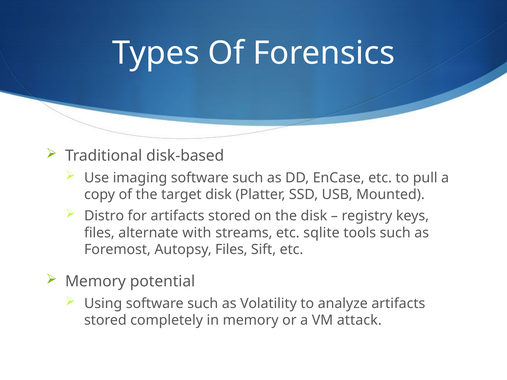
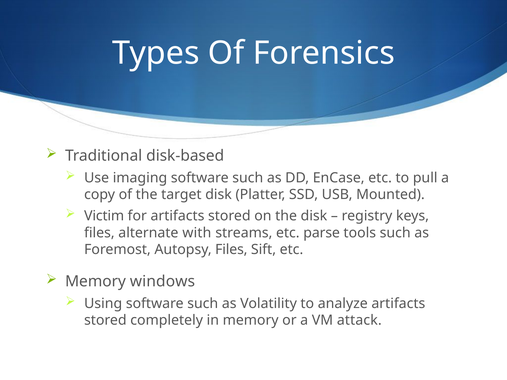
Distro: Distro -> Victim
sqlite: sqlite -> parse
potential: potential -> windows
